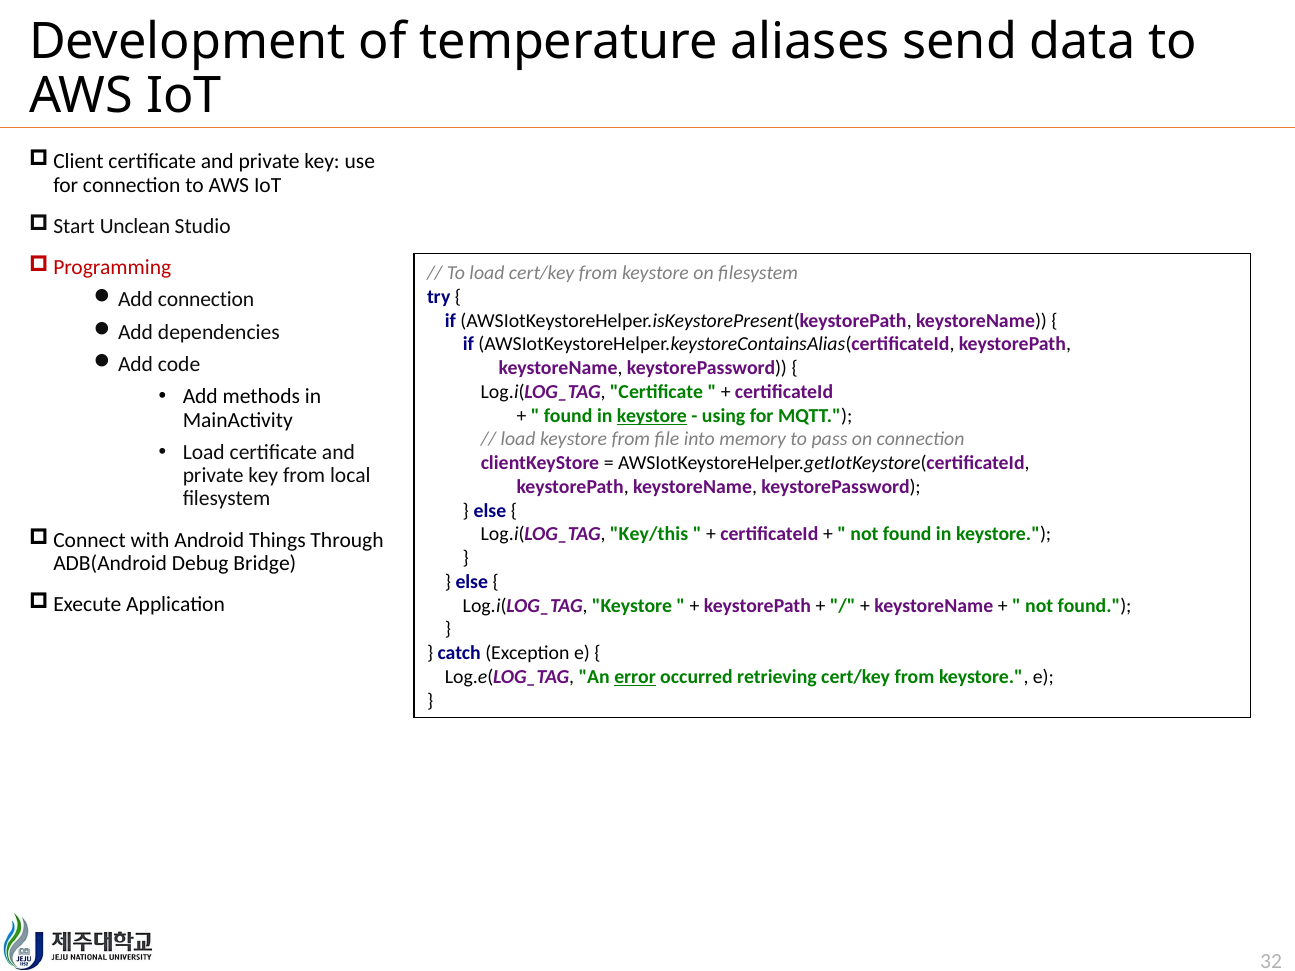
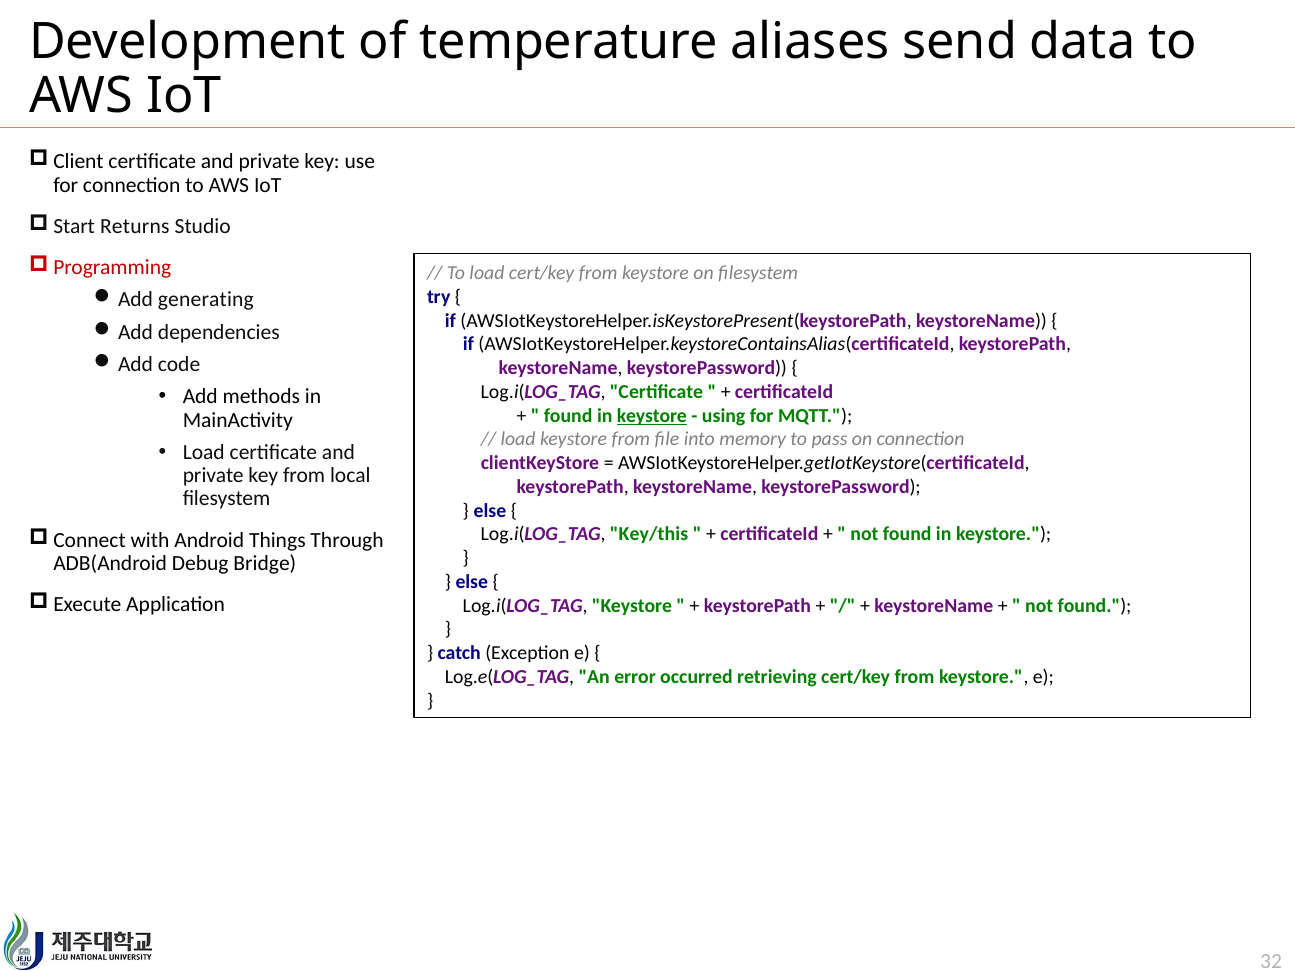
Unclean: Unclean -> Returns
connection at (206, 300): connection -> generating
error underline: present -> none
